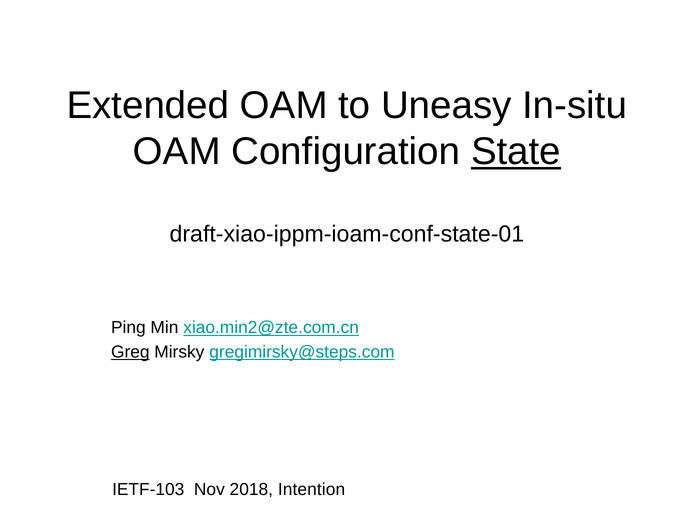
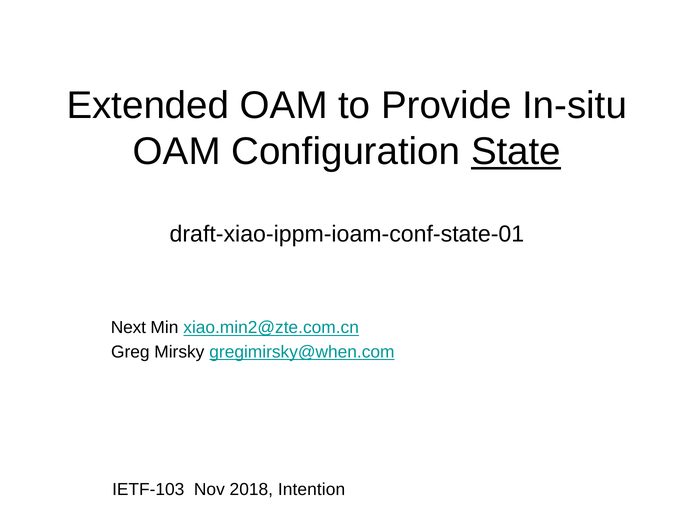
Uneasy: Uneasy -> Provide
Ping: Ping -> Next
Greg underline: present -> none
gregimirsky@steps.com: gregimirsky@steps.com -> gregimirsky@when.com
